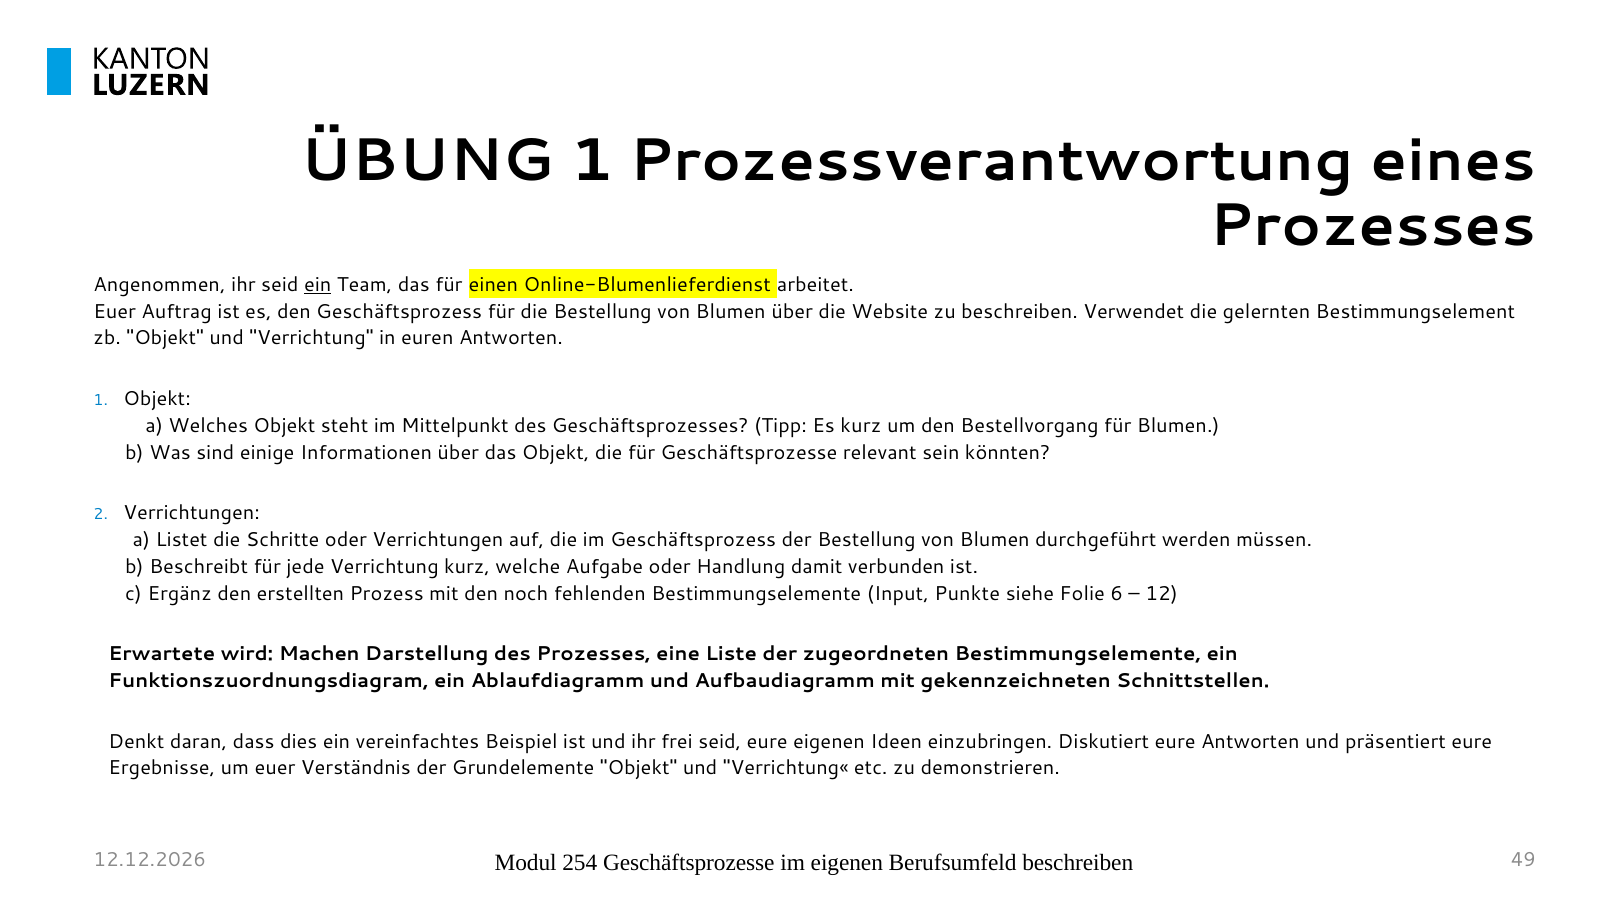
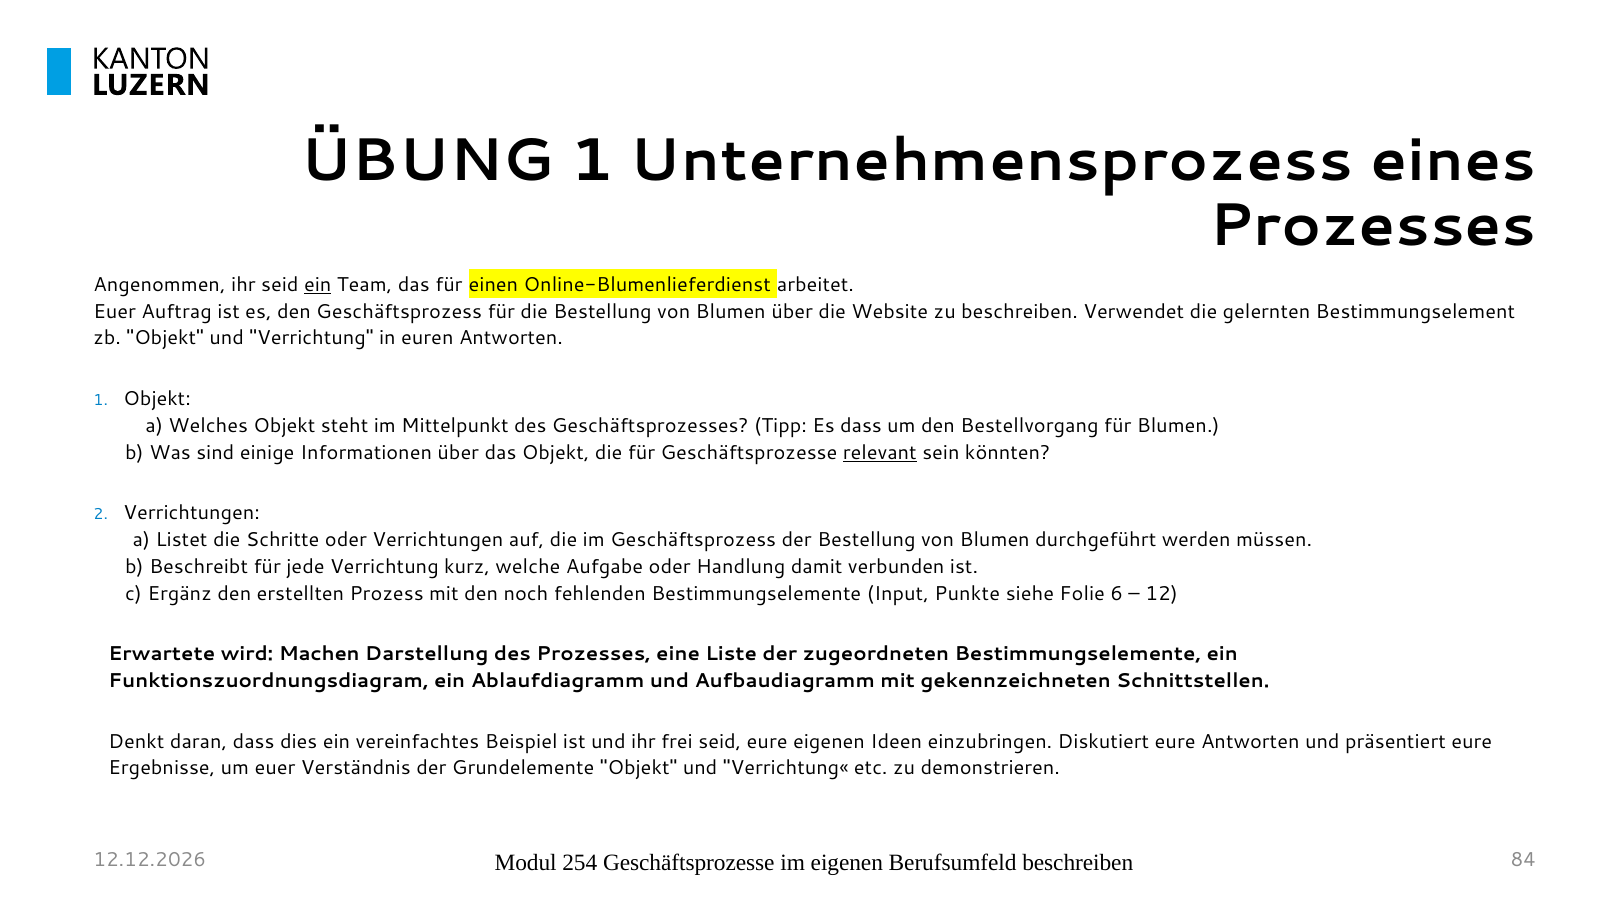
Prozessverantwortung: Prozessverantwortung -> Unternehmensprozess
Es kurz: kurz -> dass
relevant underline: none -> present
49: 49 -> 84
